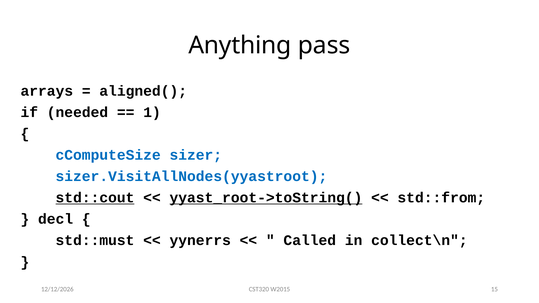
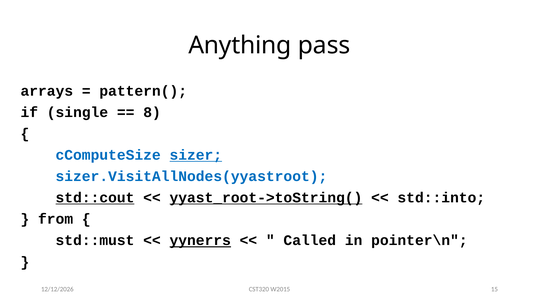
aligned(: aligned( -> pattern(
needed: needed -> single
1: 1 -> 8
sizer underline: none -> present
std::from: std::from -> std::into
decl: decl -> from
yynerrs underline: none -> present
collect\n: collect\n -> pointer\n
